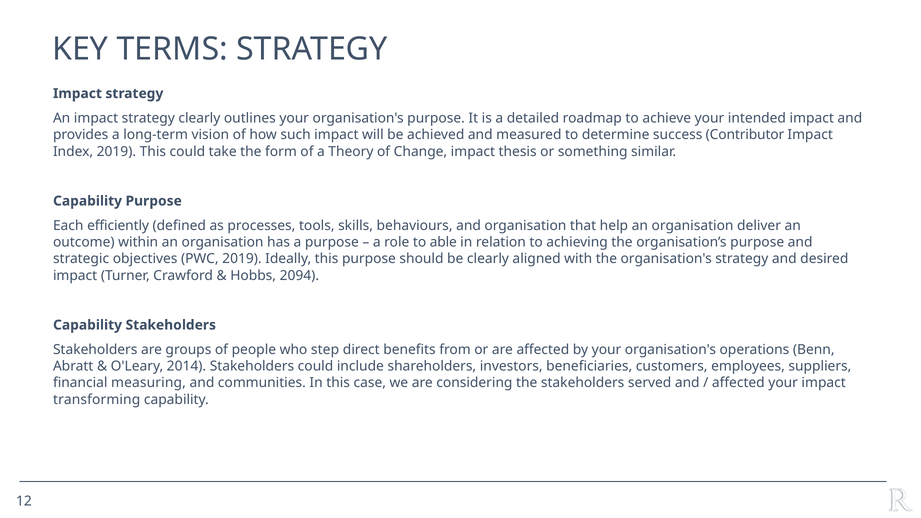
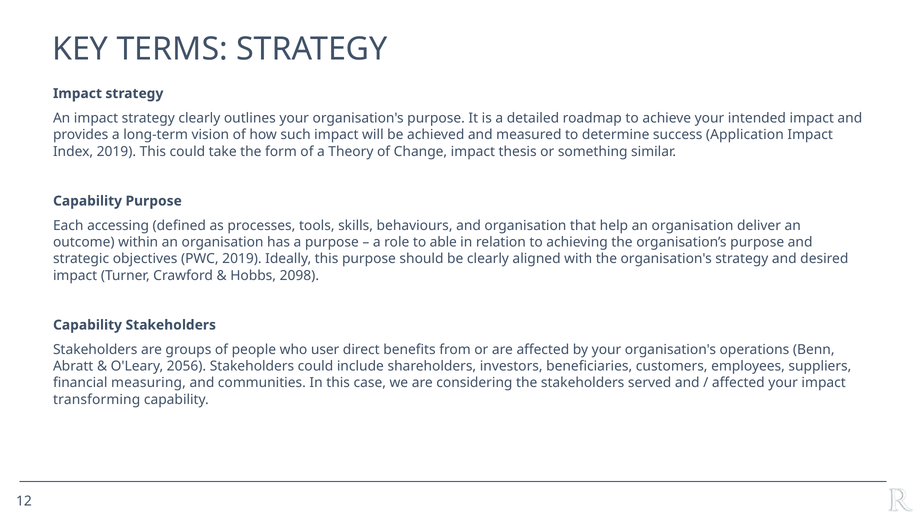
Contributor: Contributor -> Application
efficiently: efficiently -> accessing
2094: 2094 -> 2098
step: step -> user
2014: 2014 -> 2056
